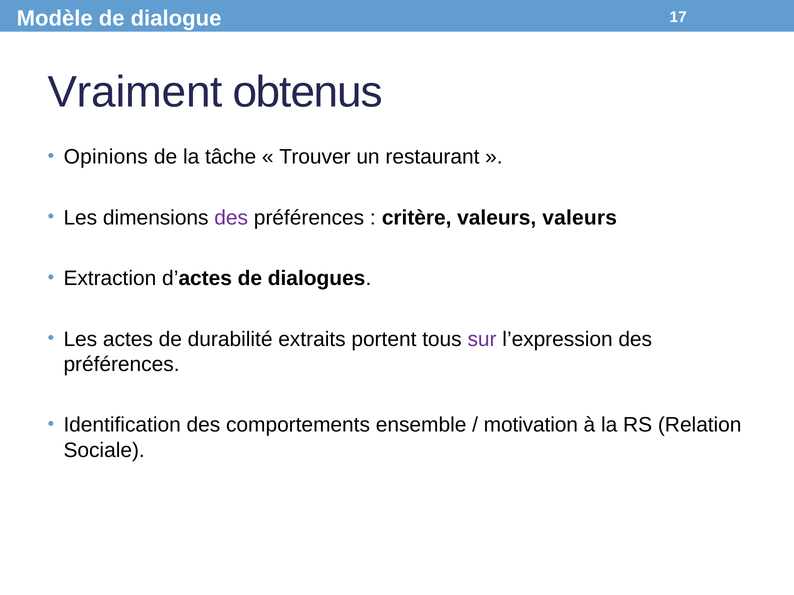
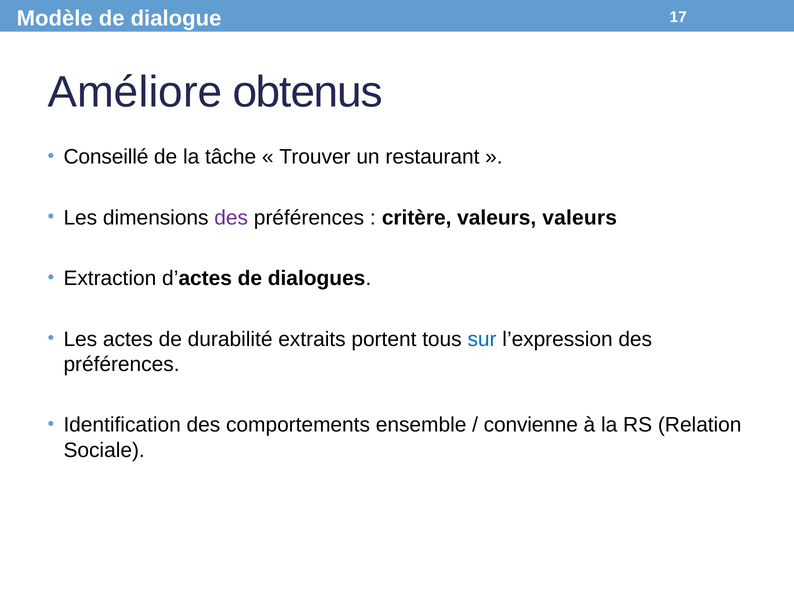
Vraiment: Vraiment -> Améliore
Opinions: Opinions -> Conseillé
sur colour: purple -> blue
motivation: motivation -> convienne
